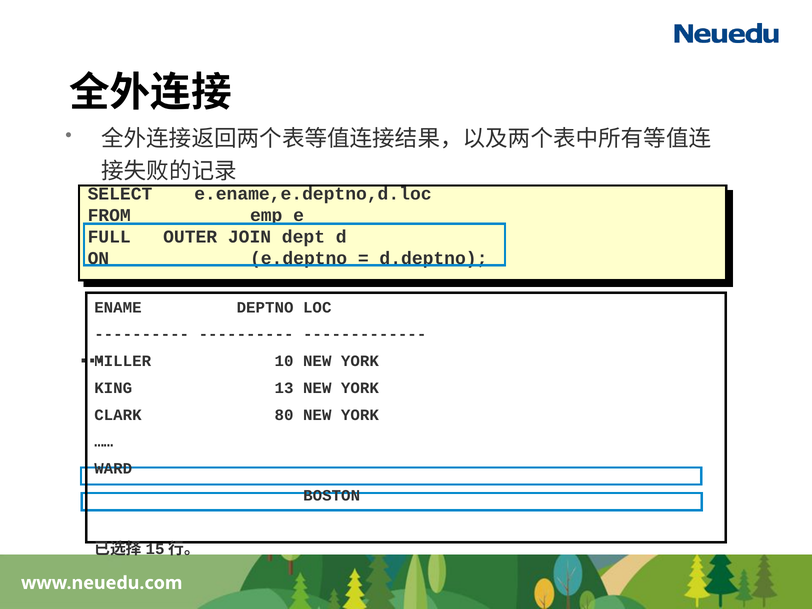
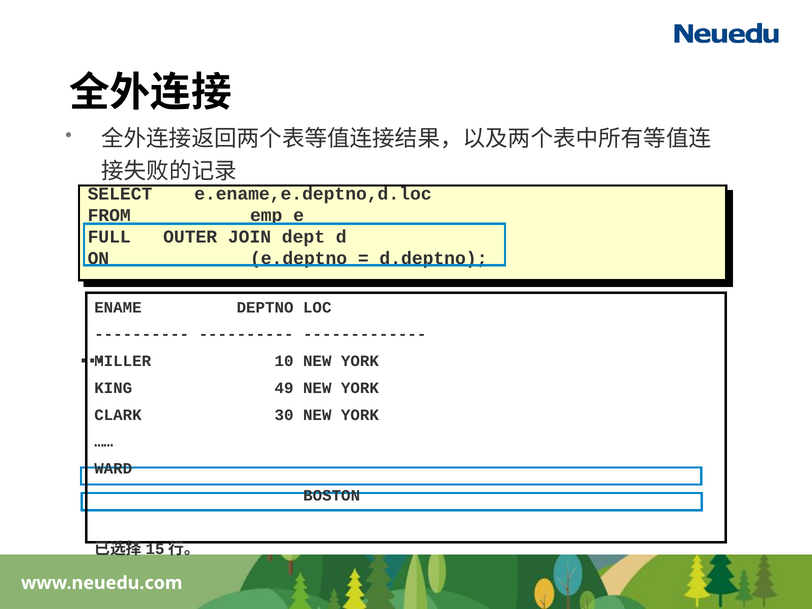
13: 13 -> 49
80: 80 -> 30
